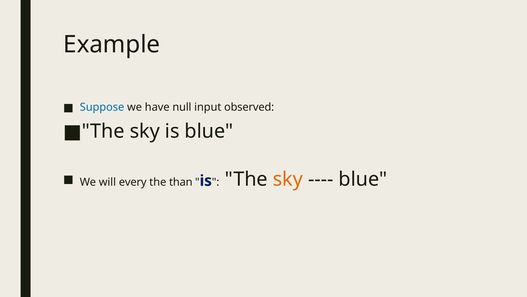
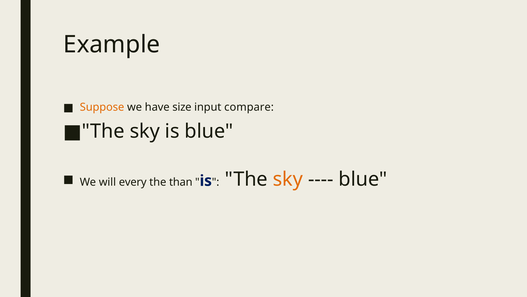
Suppose colour: blue -> orange
null: null -> size
observed: observed -> compare
